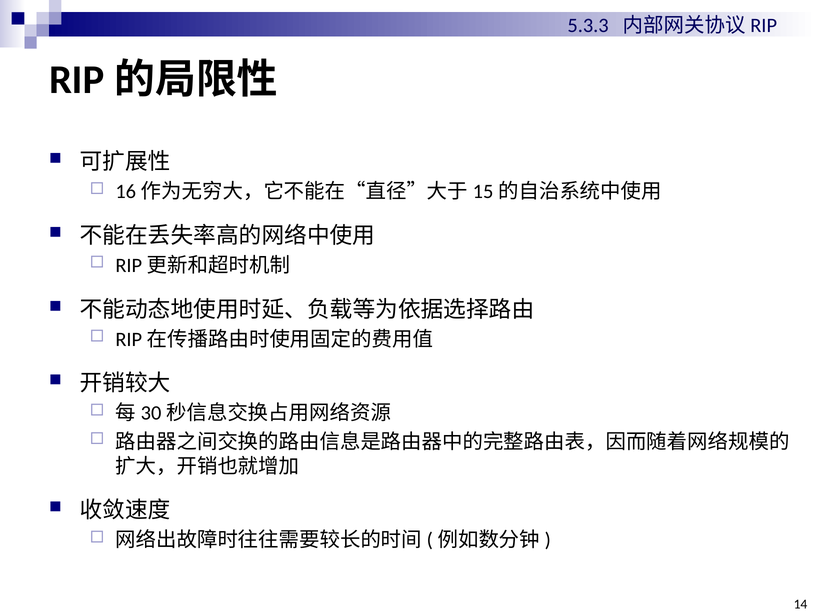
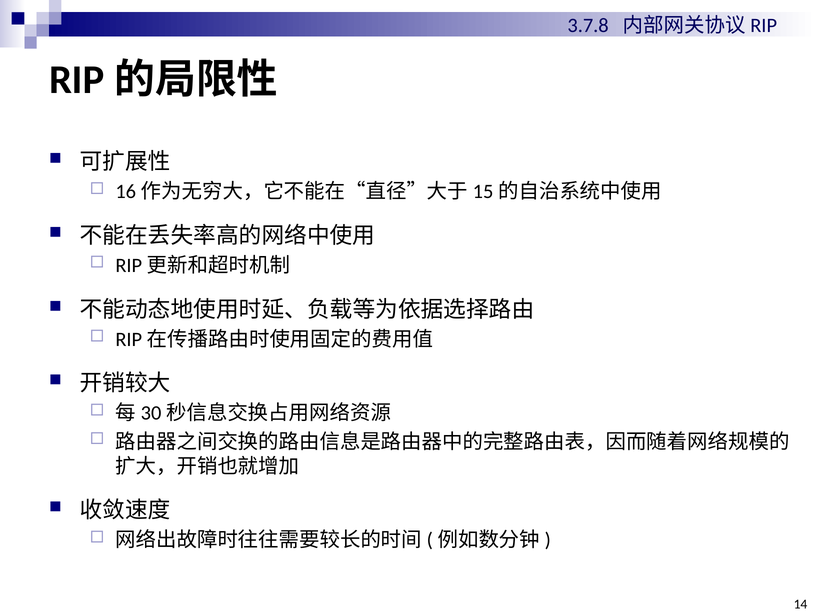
5.3.3: 5.3.3 -> 3.7.8
